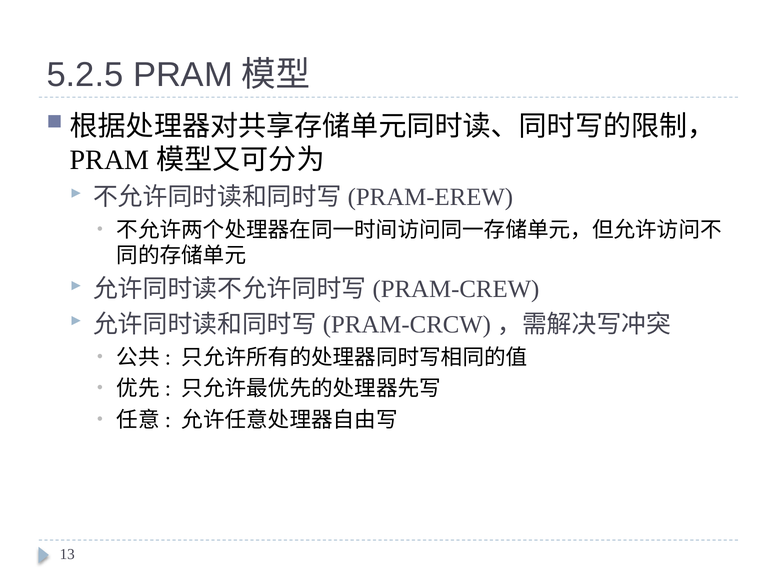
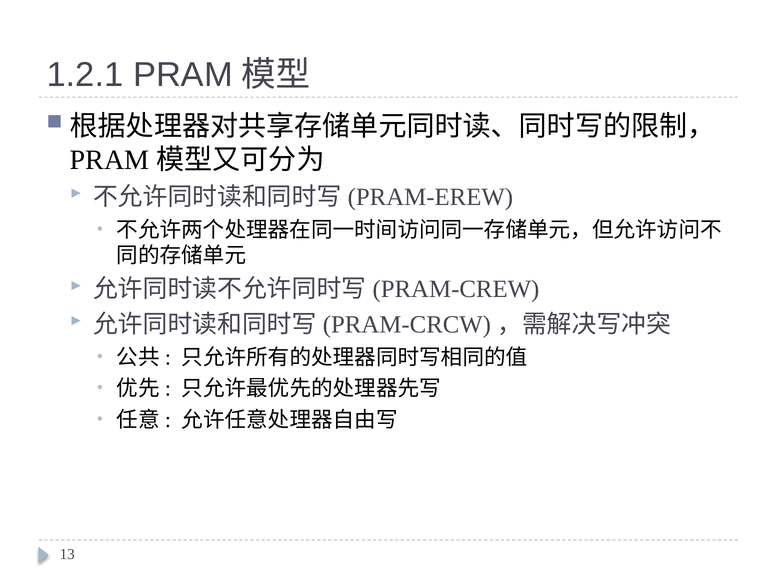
5.2.5: 5.2.5 -> 1.2.1
